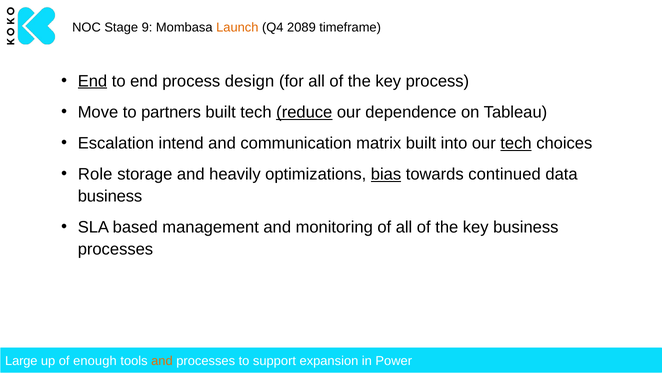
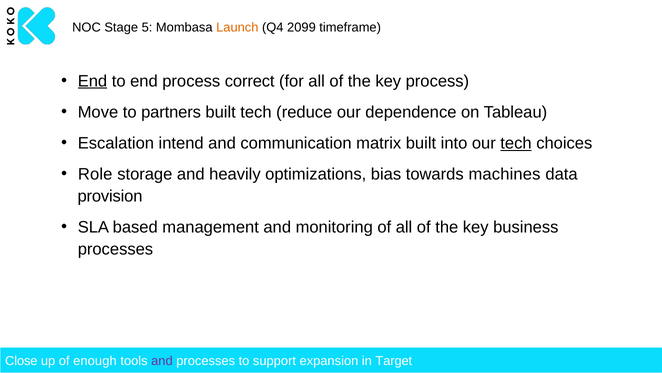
9: 9 -> 5
2089: 2089 -> 2099
design: design -> correct
reduce underline: present -> none
bias underline: present -> none
continued: continued -> machines
business at (110, 196): business -> provision
Large: Large -> Close
and at (162, 360) colour: orange -> purple
Power: Power -> Target
